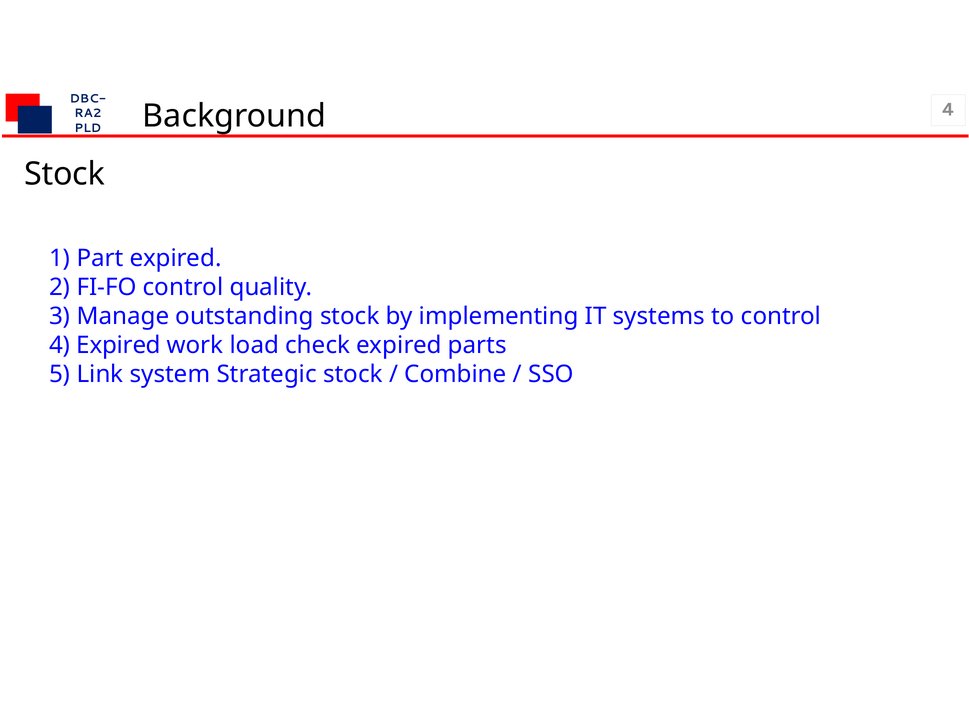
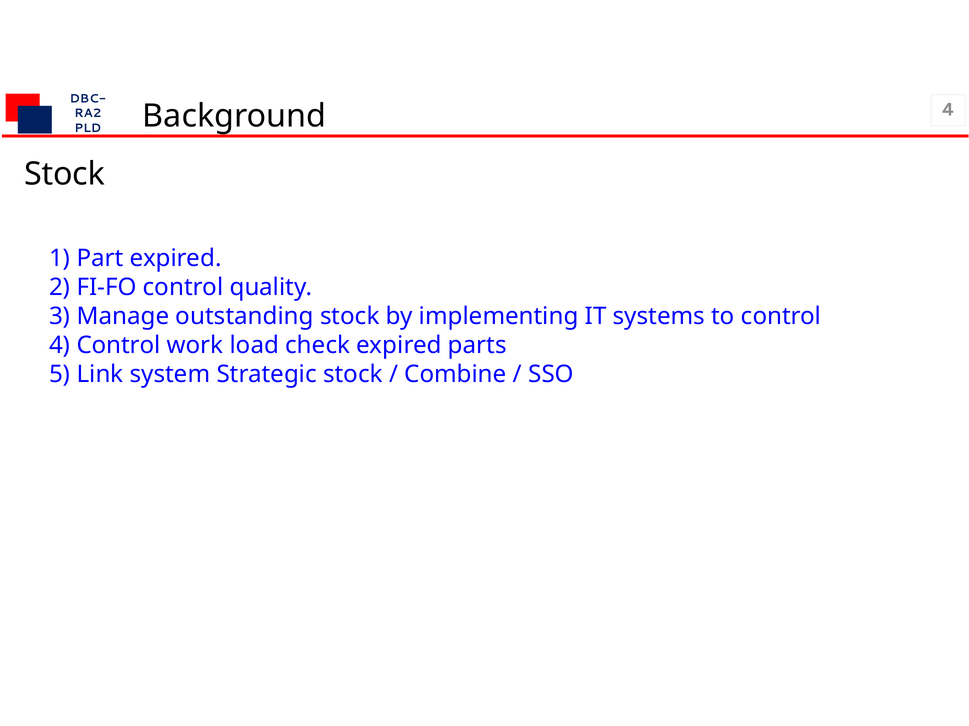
4 Expired: Expired -> Control
